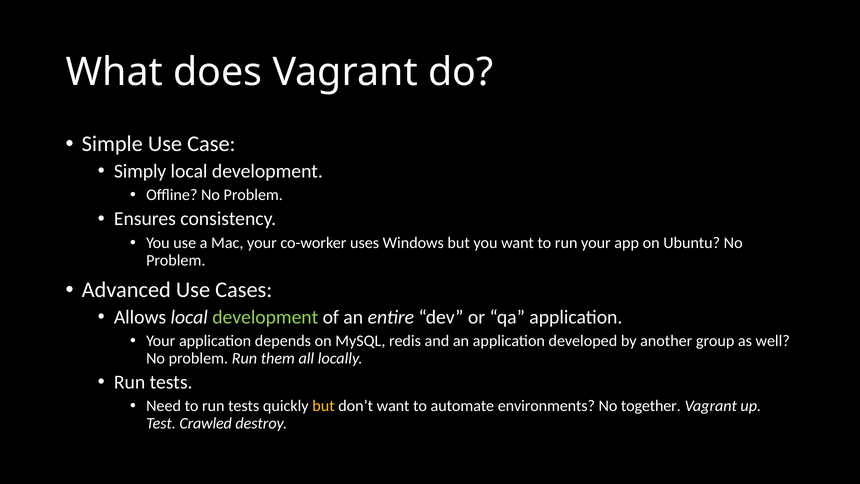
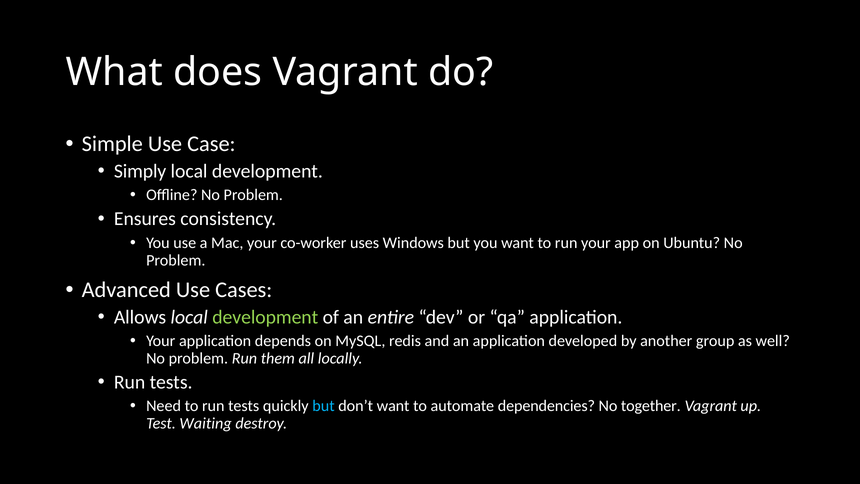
but at (323, 406) colour: yellow -> light blue
environments: environments -> dependencies
Crawled: Crawled -> Waiting
